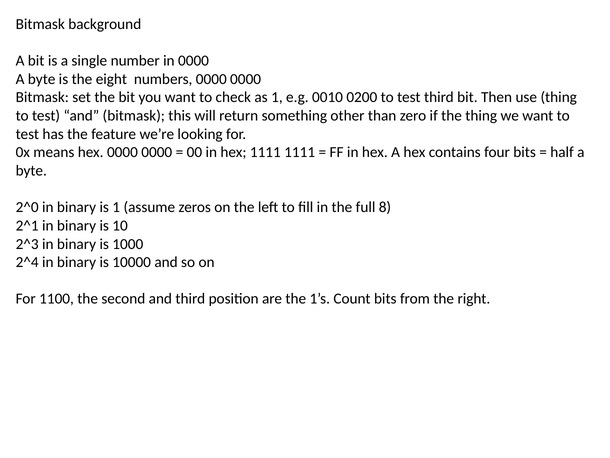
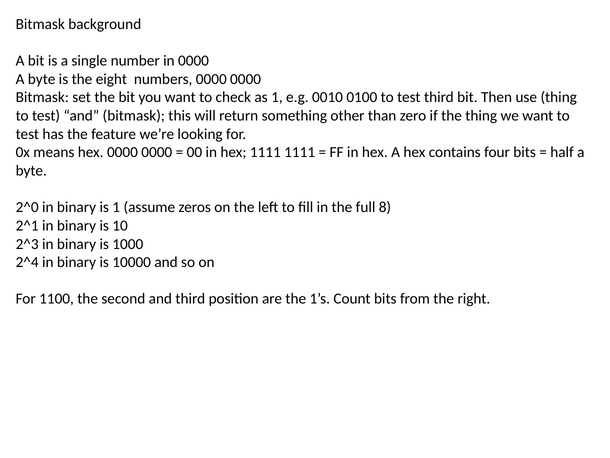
0200: 0200 -> 0100
